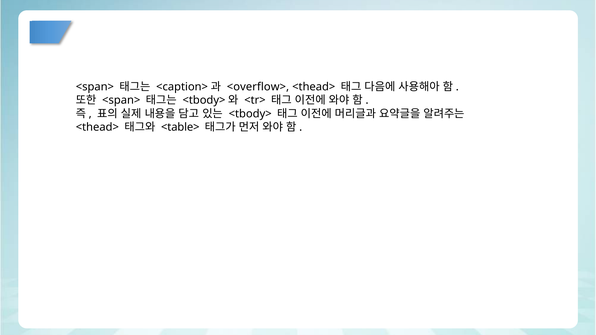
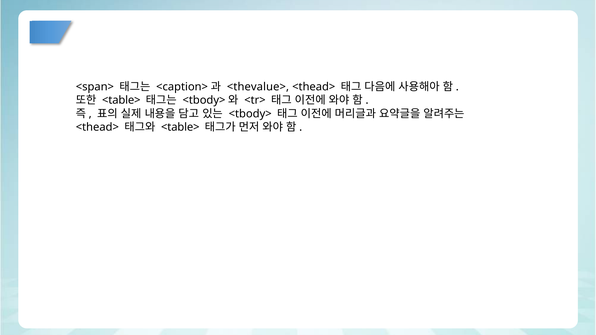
<overflow>: <overflow> -> <thevalue>
<span> at (121, 100): <span> -> <table>
